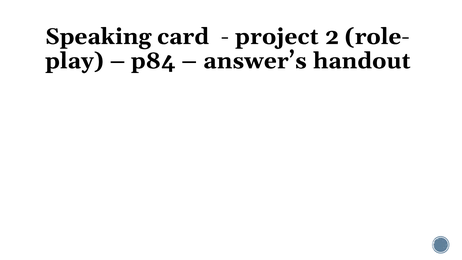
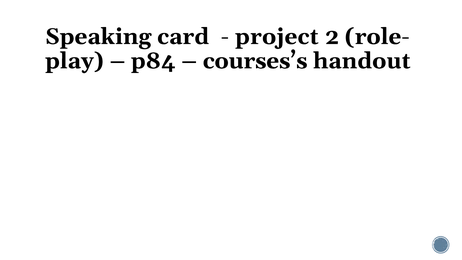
answer’s: answer’s -> courses’s
